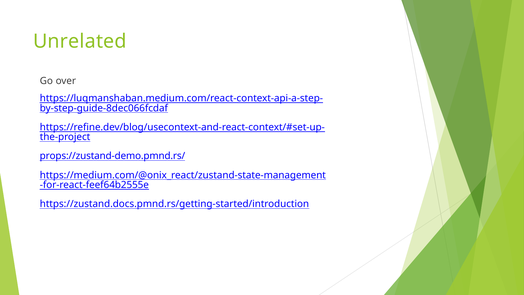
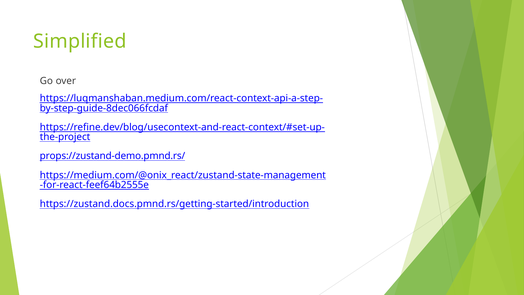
Unrelated: Unrelated -> Simplified
